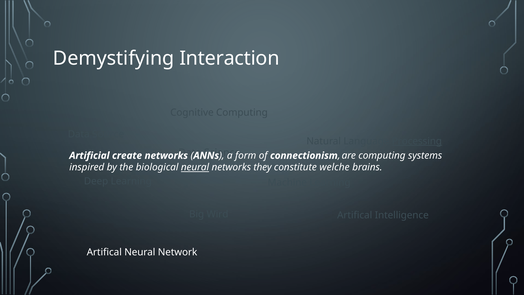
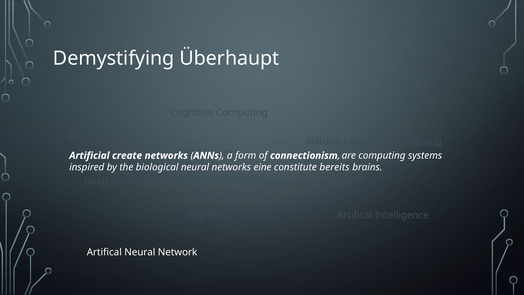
Interaction: Interaction -> Überhaupt
neural at (195, 167) underline: present -> none
they: they -> eine
welche: welche -> bereits
